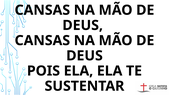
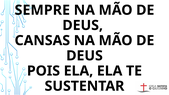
CANSAS at (42, 10): CANSAS -> SEMPRE
